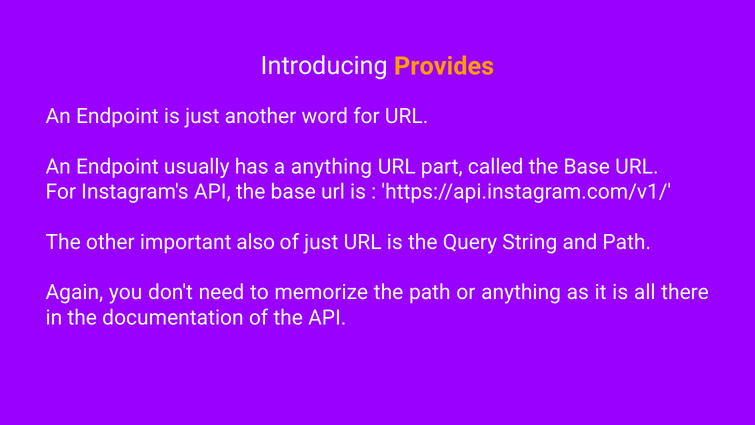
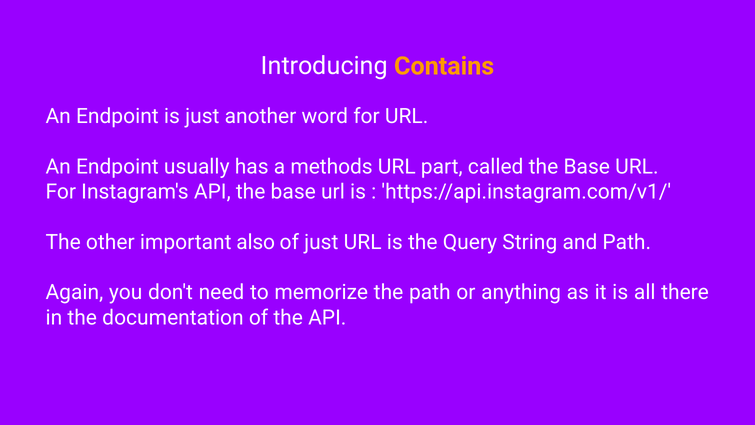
Provides: Provides -> Contains
a anything: anything -> methods
